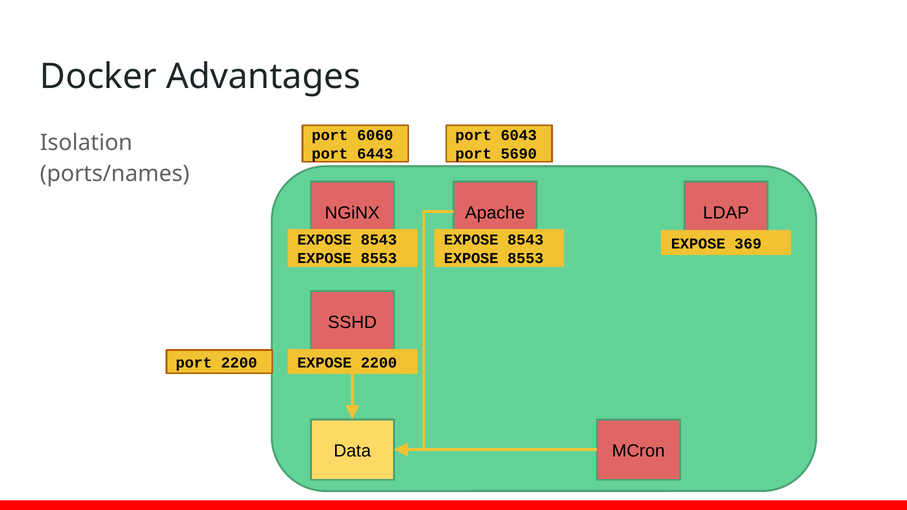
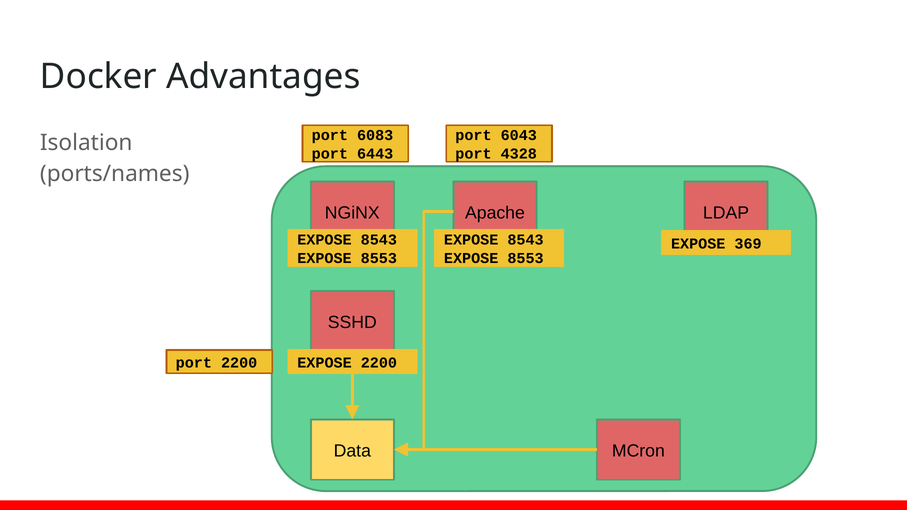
6060: 6060 -> 6083
5690: 5690 -> 4328
